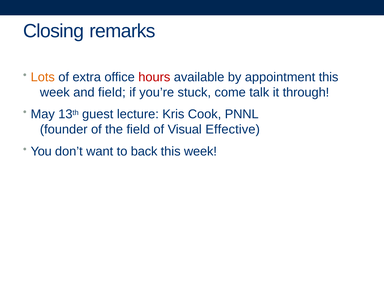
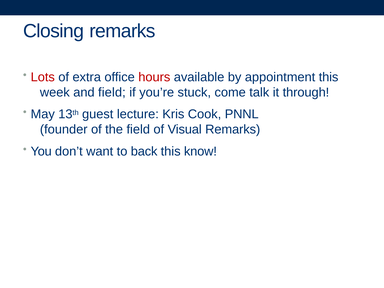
Lots colour: orange -> red
Visual Effective: Effective -> Remarks
week at (200, 151): week -> know
